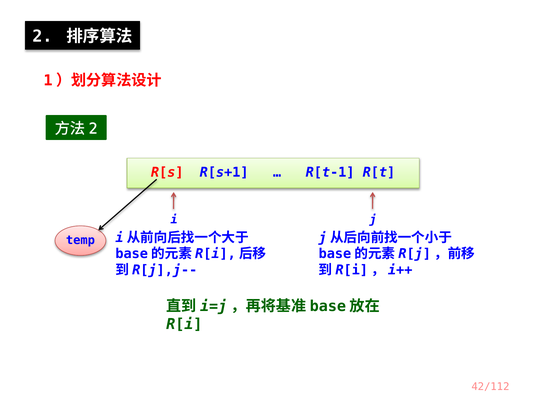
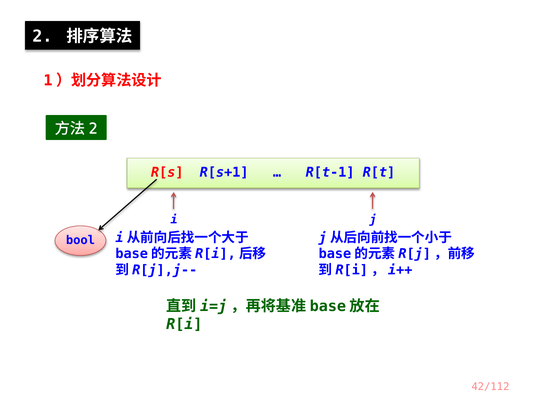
temp: temp -> bool
